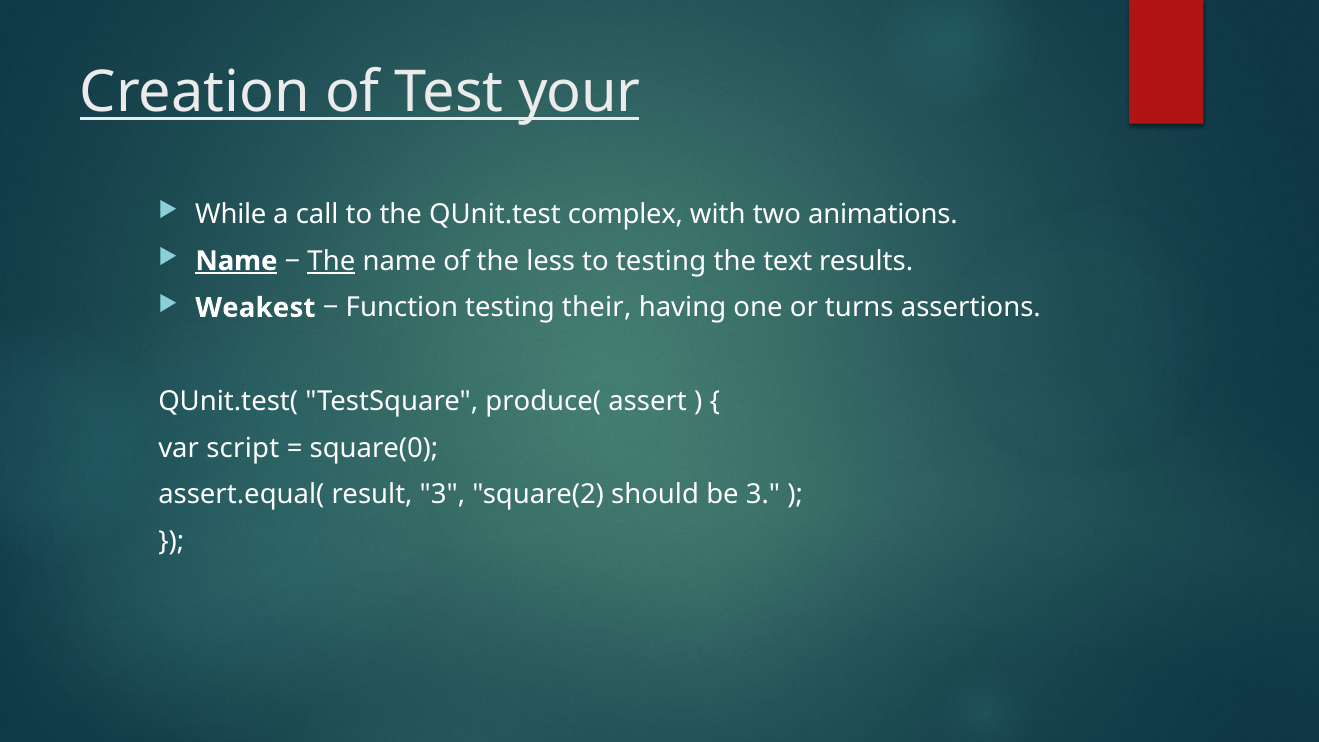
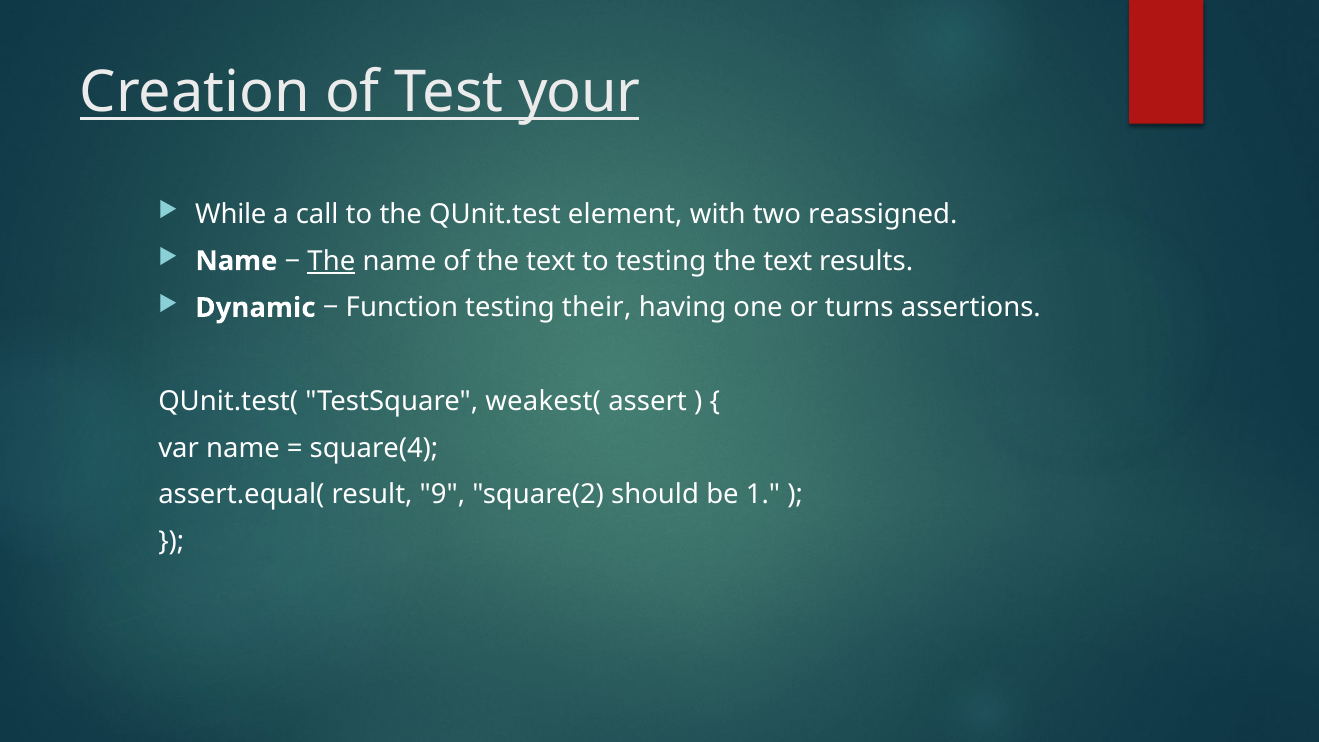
complex: complex -> element
animations: animations -> reassigned
Name at (236, 261) underline: present -> none
of the less: less -> text
Weakest: Weakest -> Dynamic
produce(: produce( -> weakest(
var script: script -> name
square(0: square(0 -> square(4
result 3: 3 -> 9
be 3: 3 -> 1
